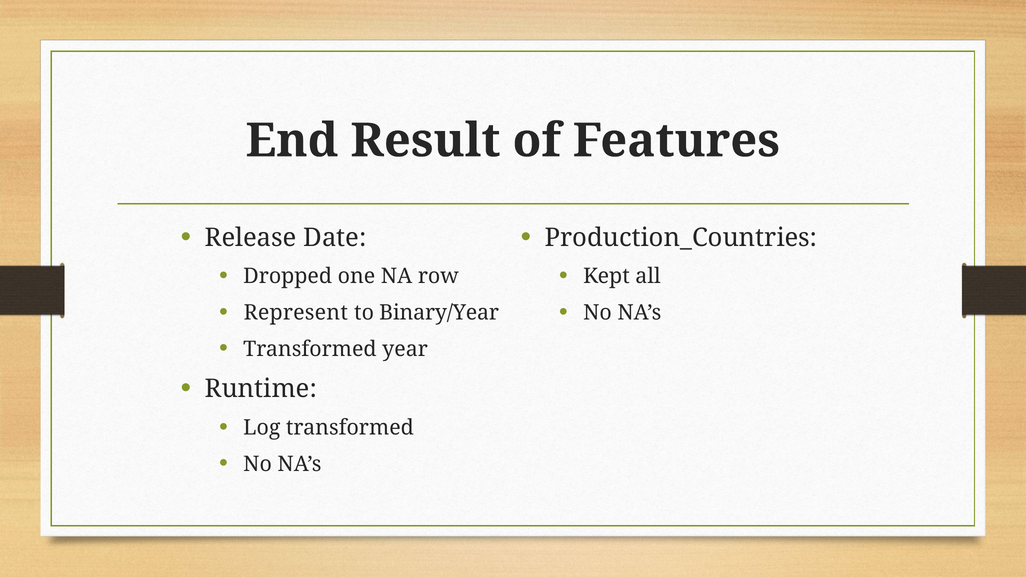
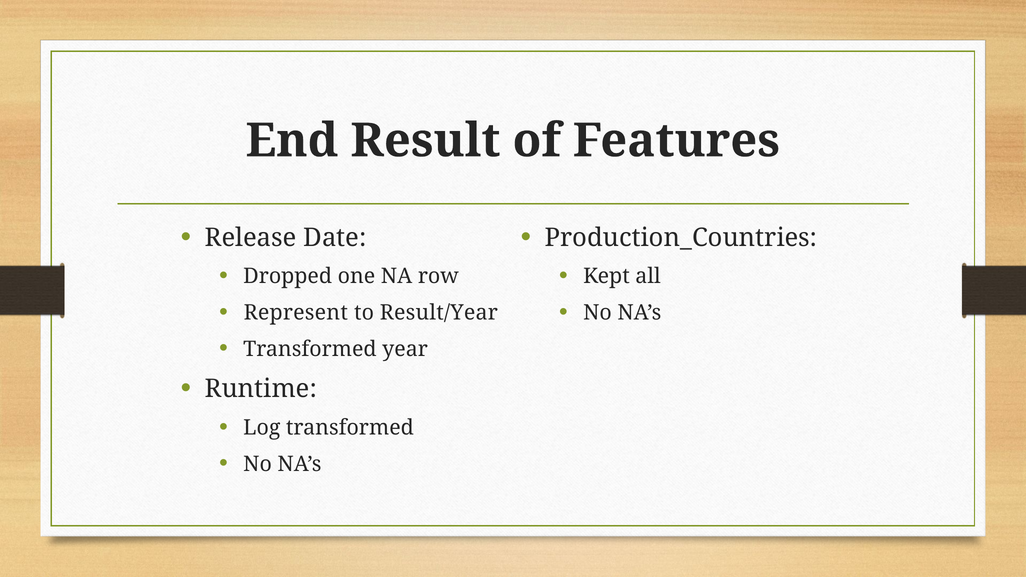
Binary/Year: Binary/Year -> Result/Year
